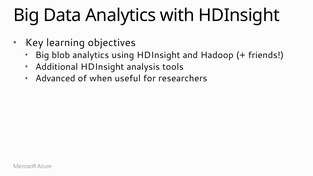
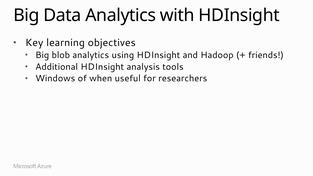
Advanced: Advanced -> Windows
